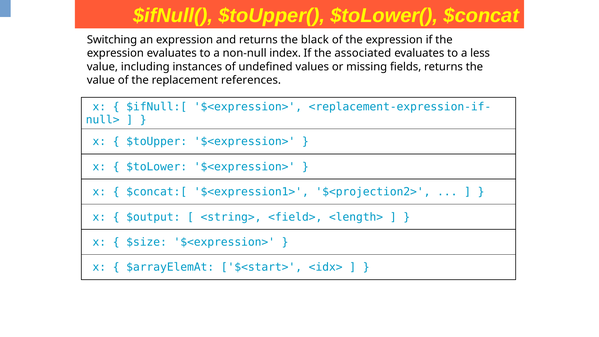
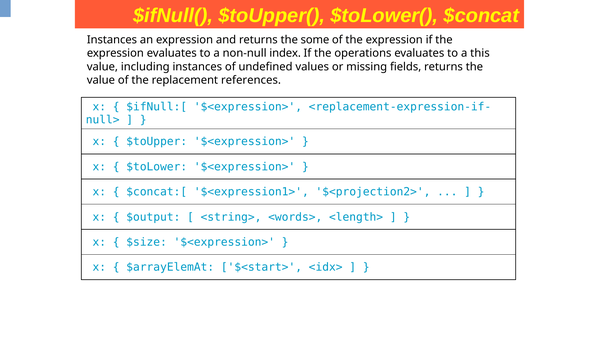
Switching at (112, 40): Switching -> Instances
black: black -> some
associated: associated -> operations
less: less -> this
<field>: <field> -> <words>
